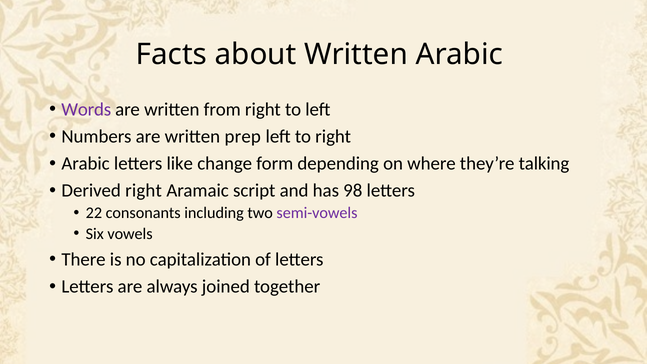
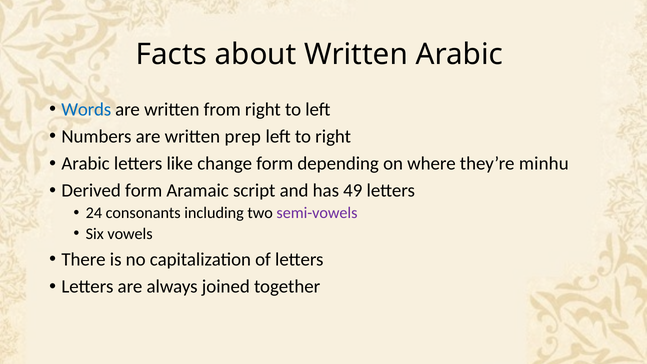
Words colour: purple -> blue
talking: talking -> minhu
Derived right: right -> form
98: 98 -> 49
22: 22 -> 24
